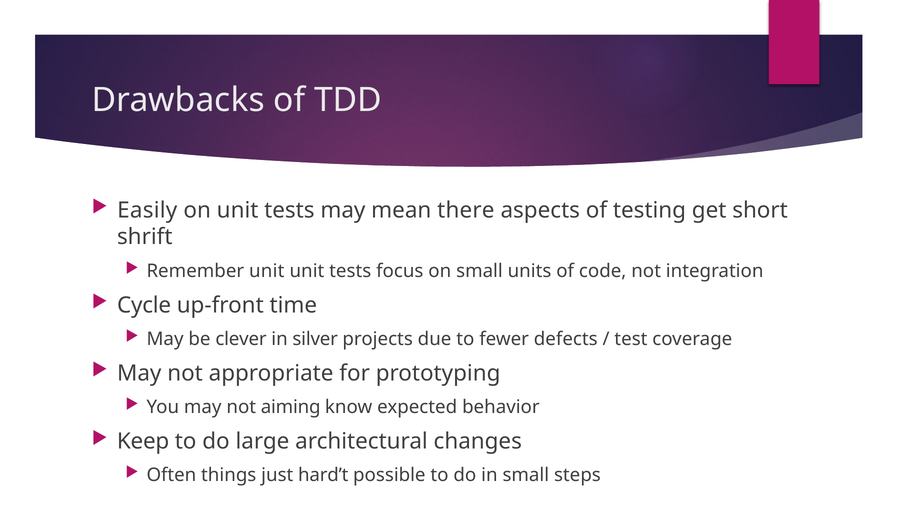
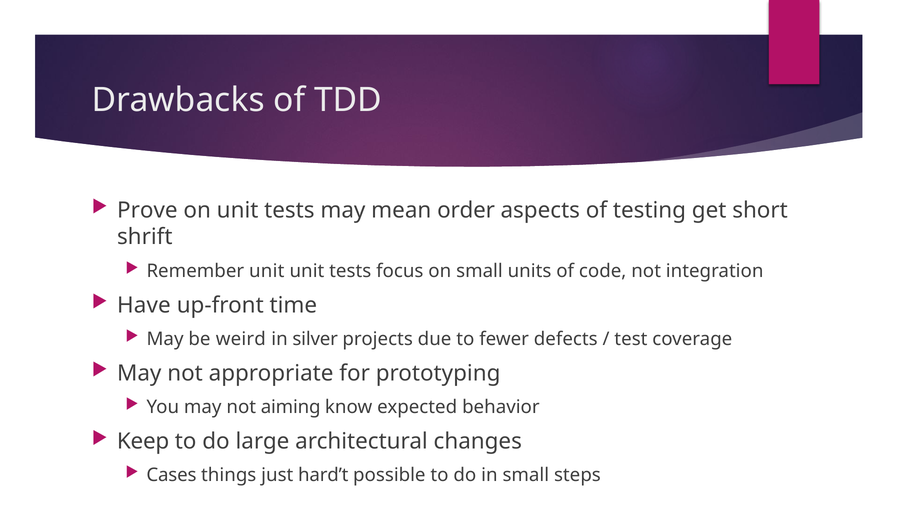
Easily: Easily -> Prove
there: there -> order
Cycle: Cycle -> Have
clever: clever -> weird
Often: Often -> Cases
